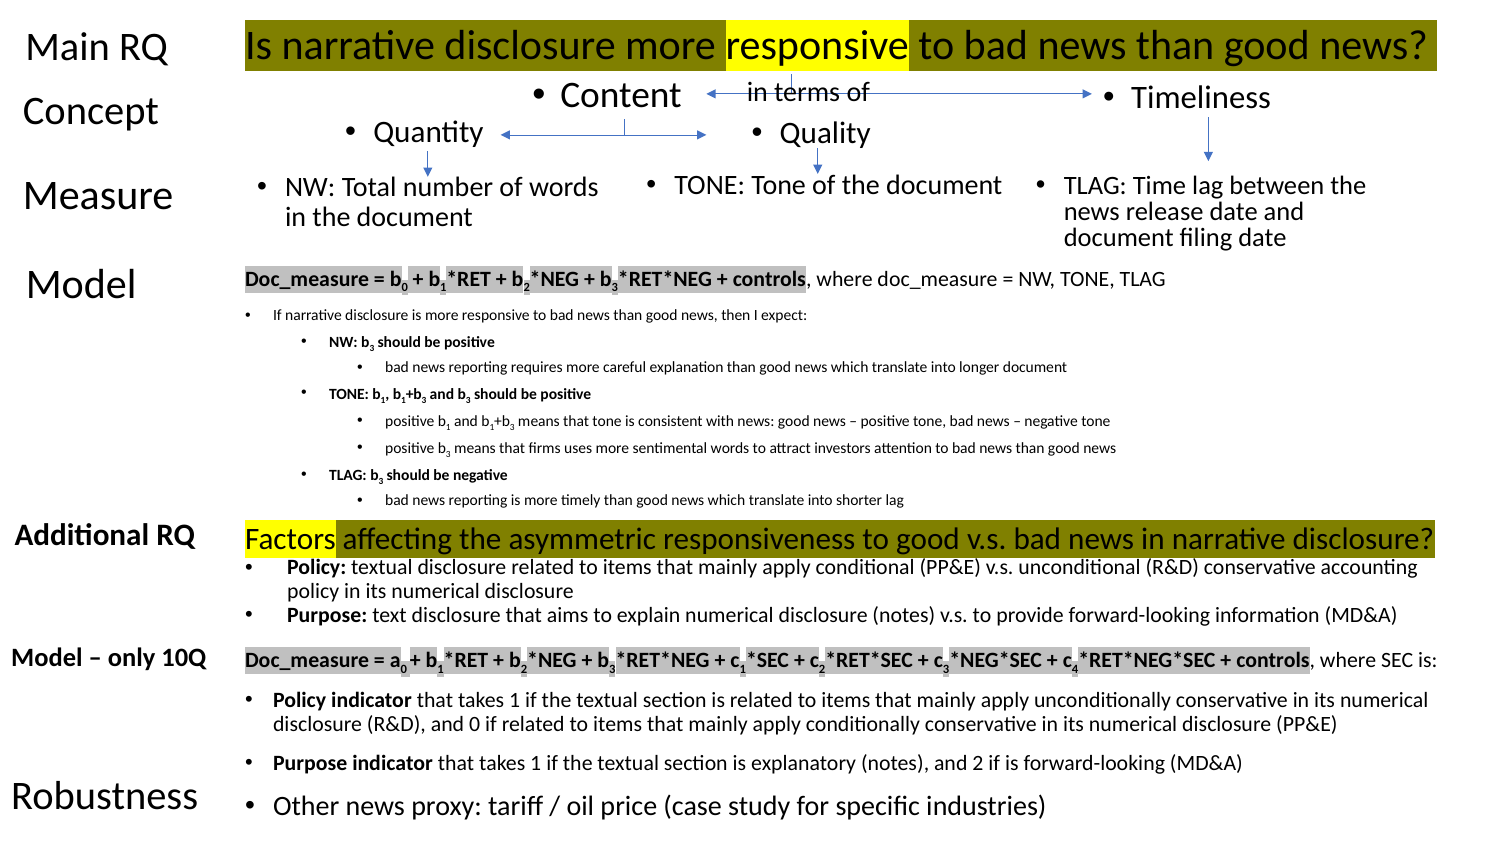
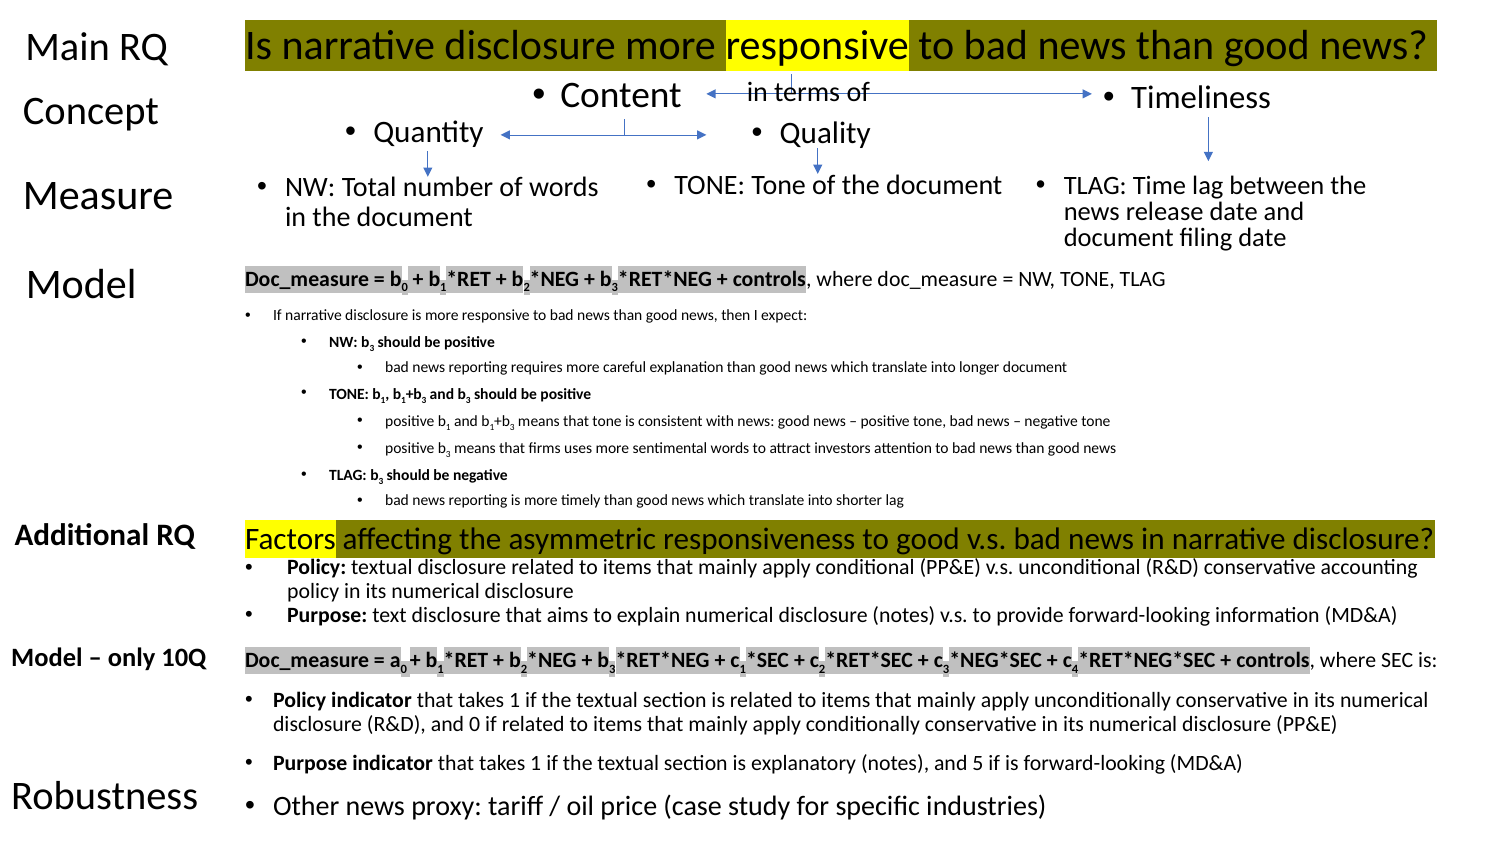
and 2: 2 -> 5
